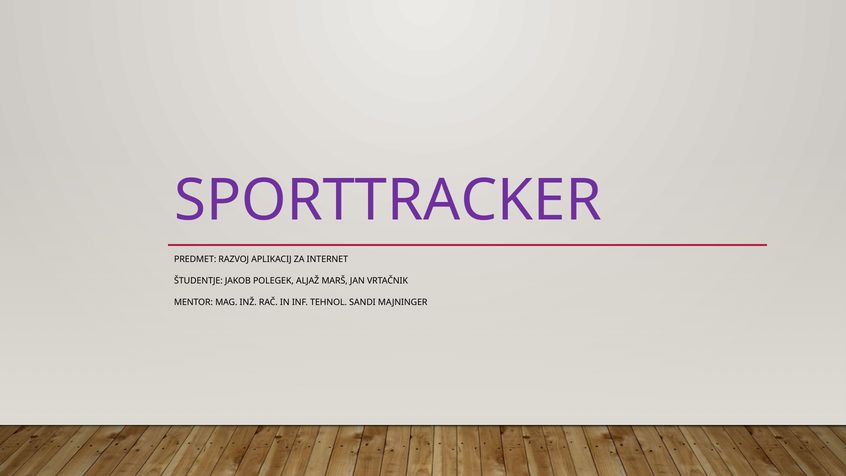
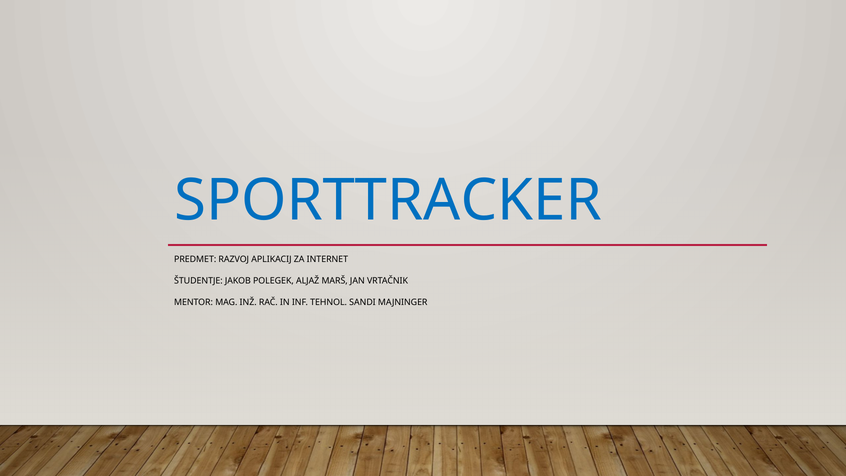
SPORTTRACKER colour: purple -> blue
